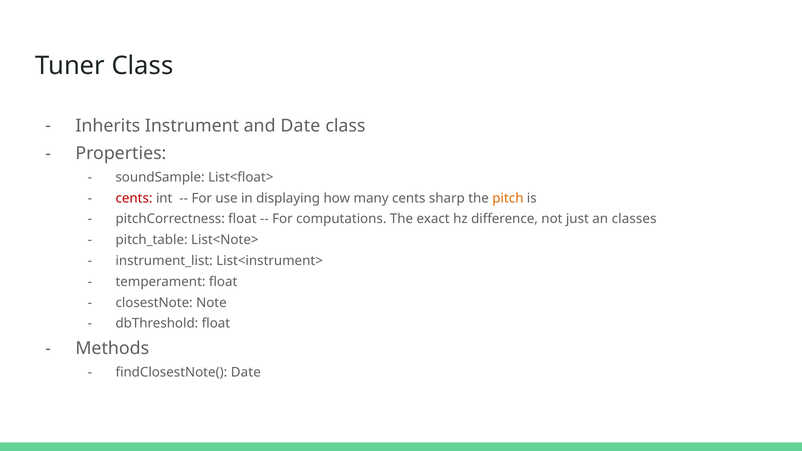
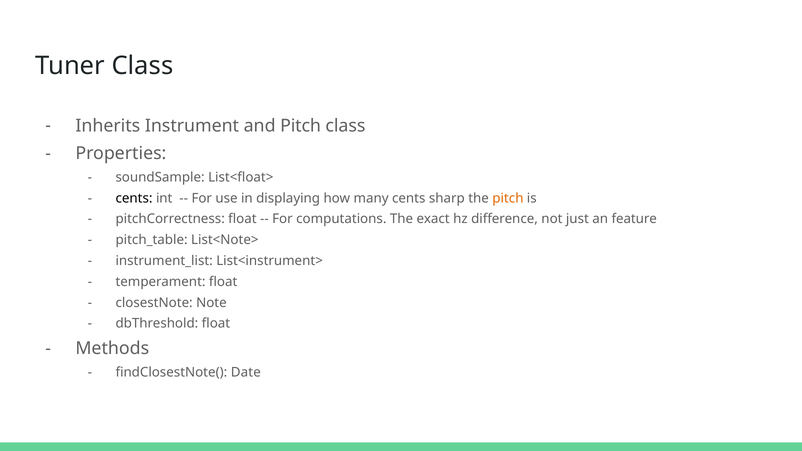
and Date: Date -> Pitch
cents at (134, 198) colour: red -> black
classes: classes -> feature
